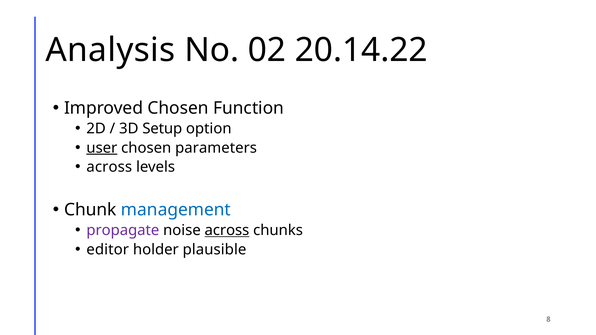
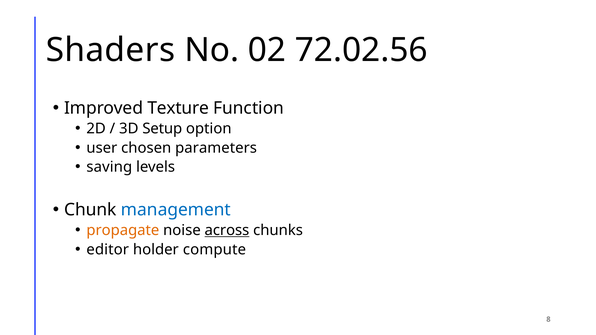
Analysis: Analysis -> Shaders
20.14.22: 20.14.22 -> 72.02.56
Improved Chosen: Chosen -> Texture
user underline: present -> none
across at (109, 167): across -> saving
propagate colour: purple -> orange
plausible: plausible -> compute
